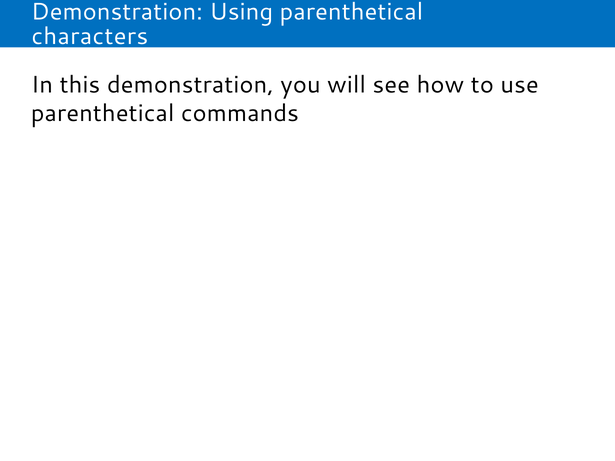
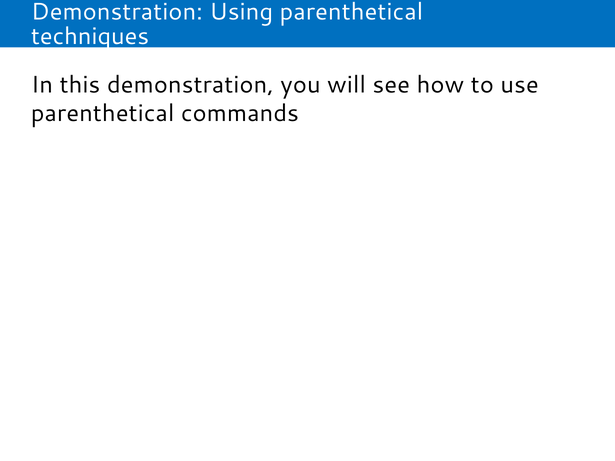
characters: characters -> techniques
